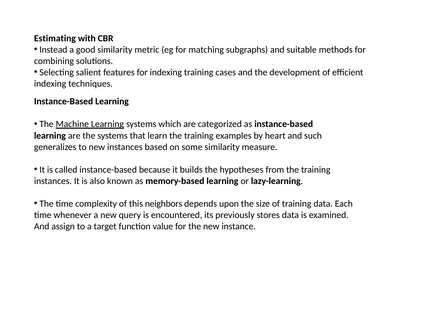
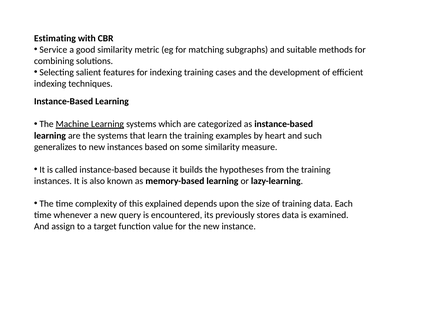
Instead: Instead -> Service
neighbors: neighbors -> explained
